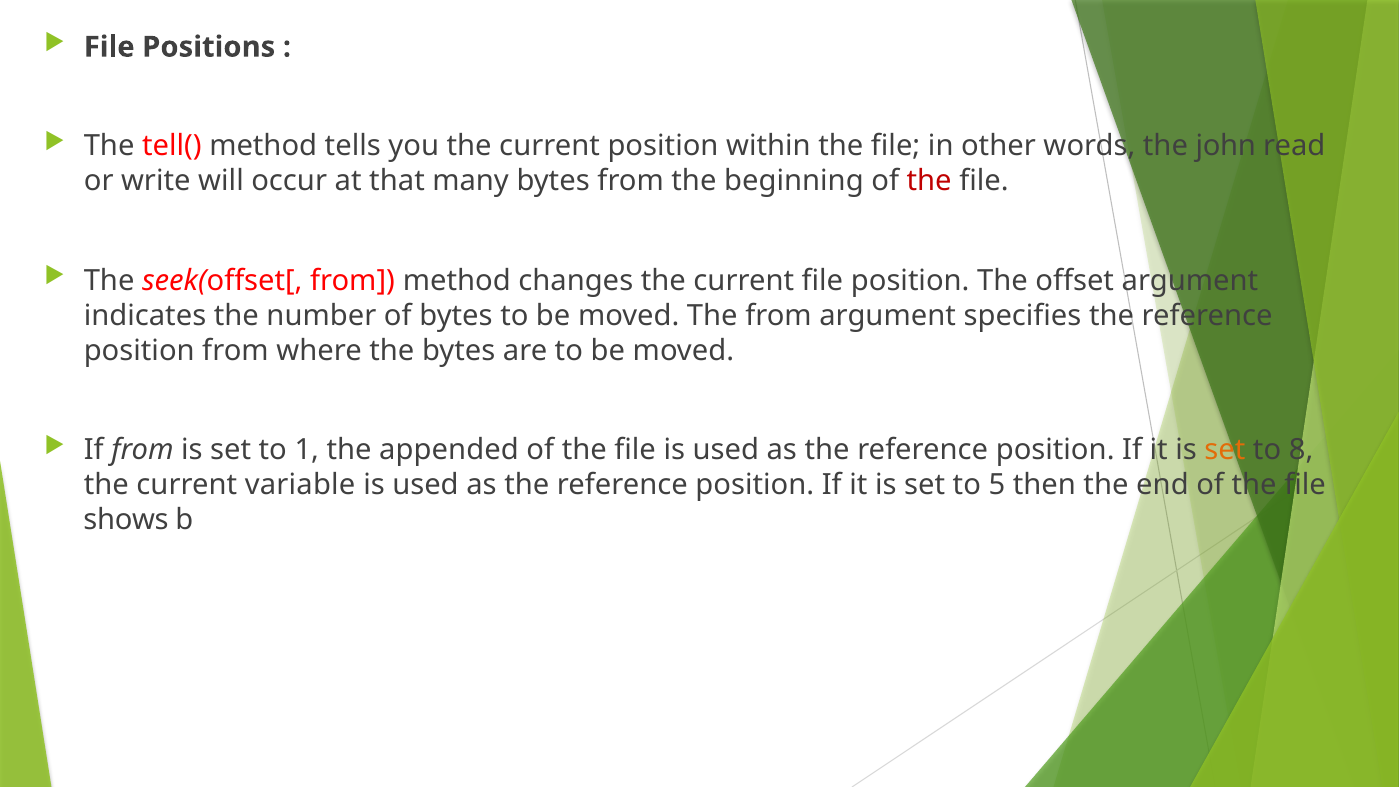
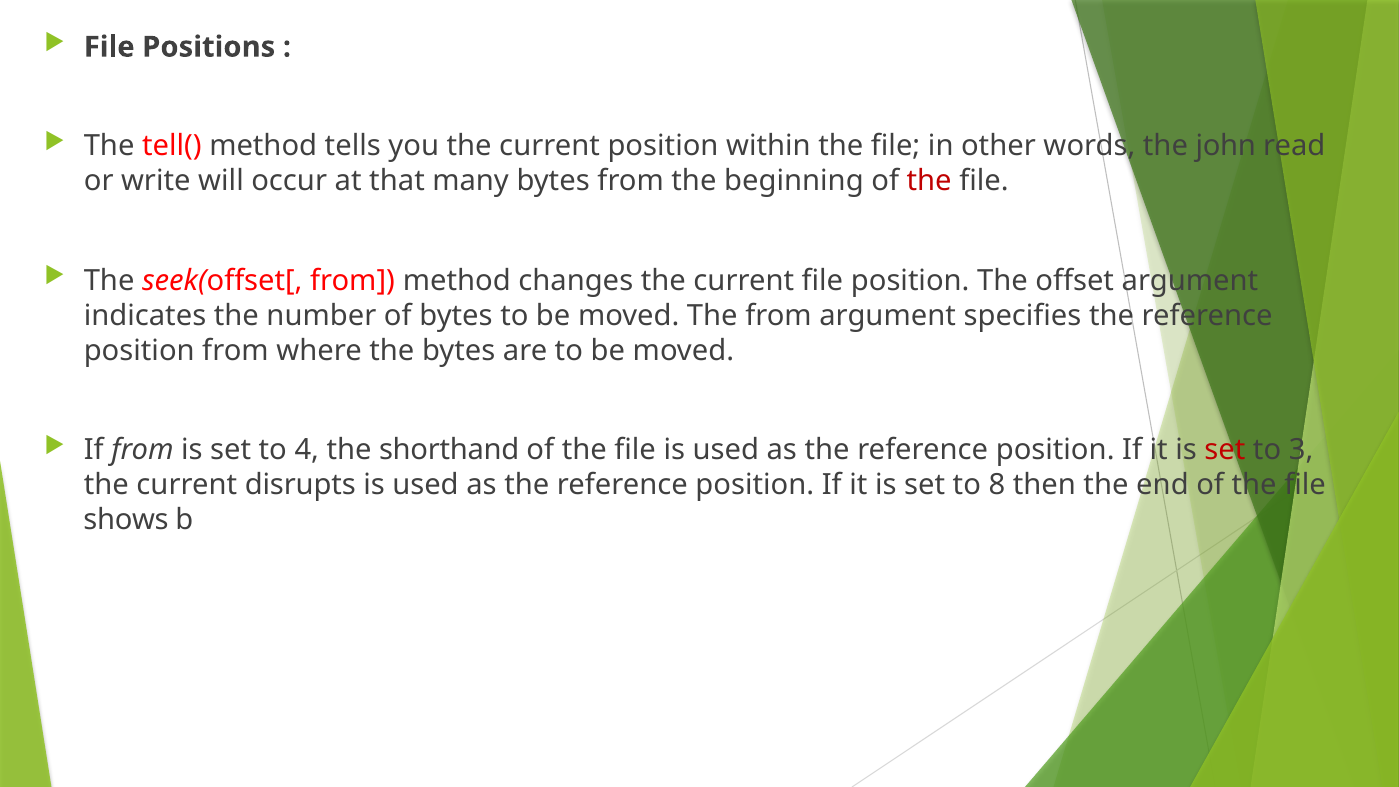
1: 1 -> 4
appended: appended -> shorthand
set at (1225, 450) colour: orange -> red
8: 8 -> 3
variable: variable -> disrupts
5: 5 -> 8
